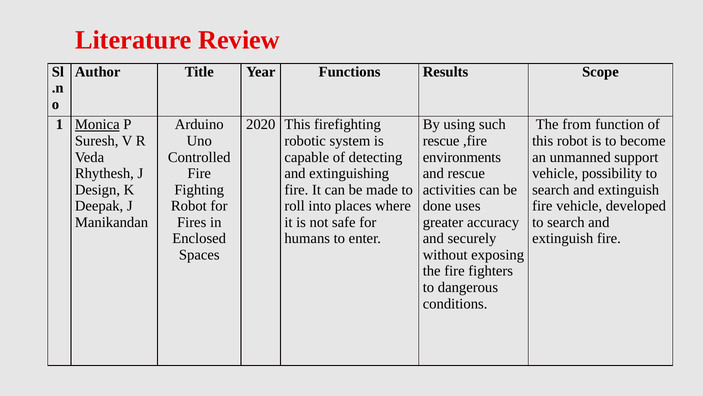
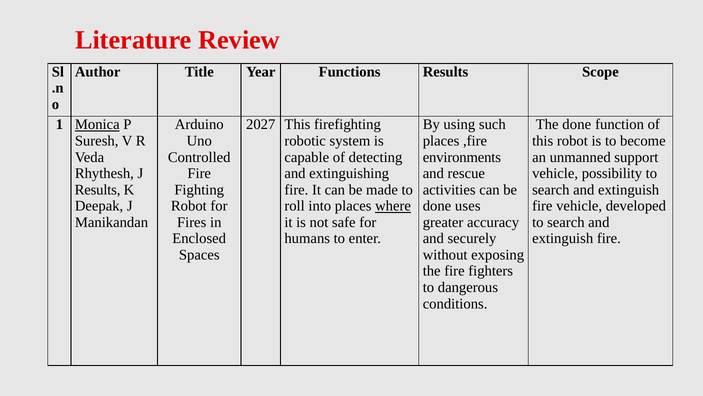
2020: 2020 -> 2027
The from: from -> done
rescue at (441, 141): rescue -> places
Design at (97, 189): Design -> Results
where underline: none -> present
